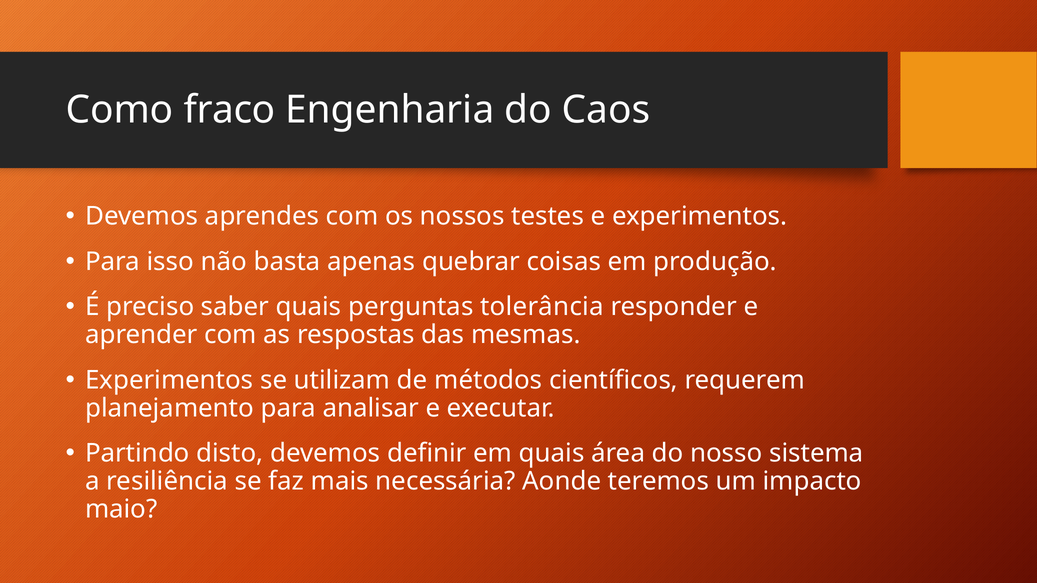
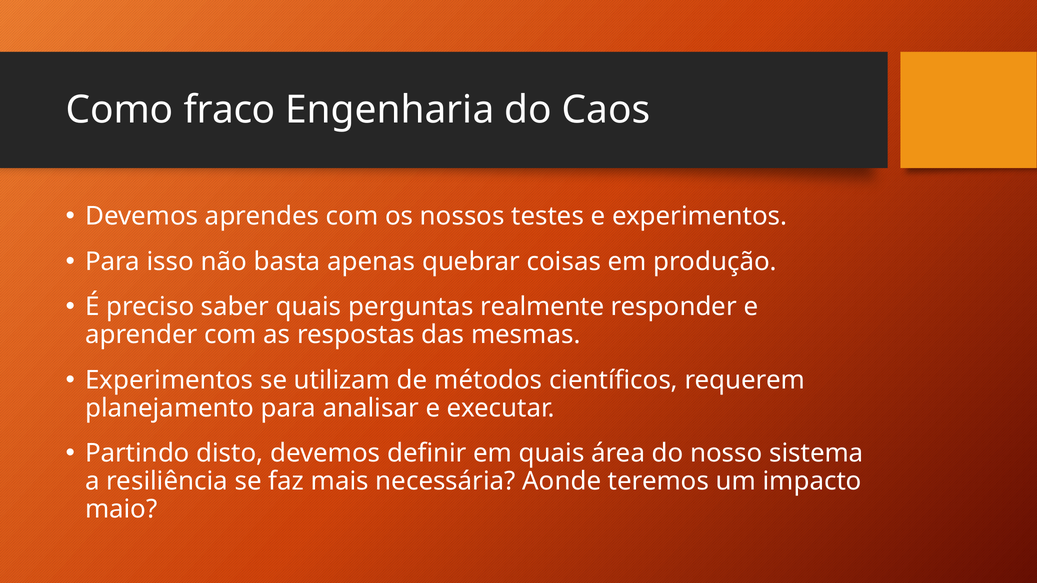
tolerância: tolerância -> realmente
